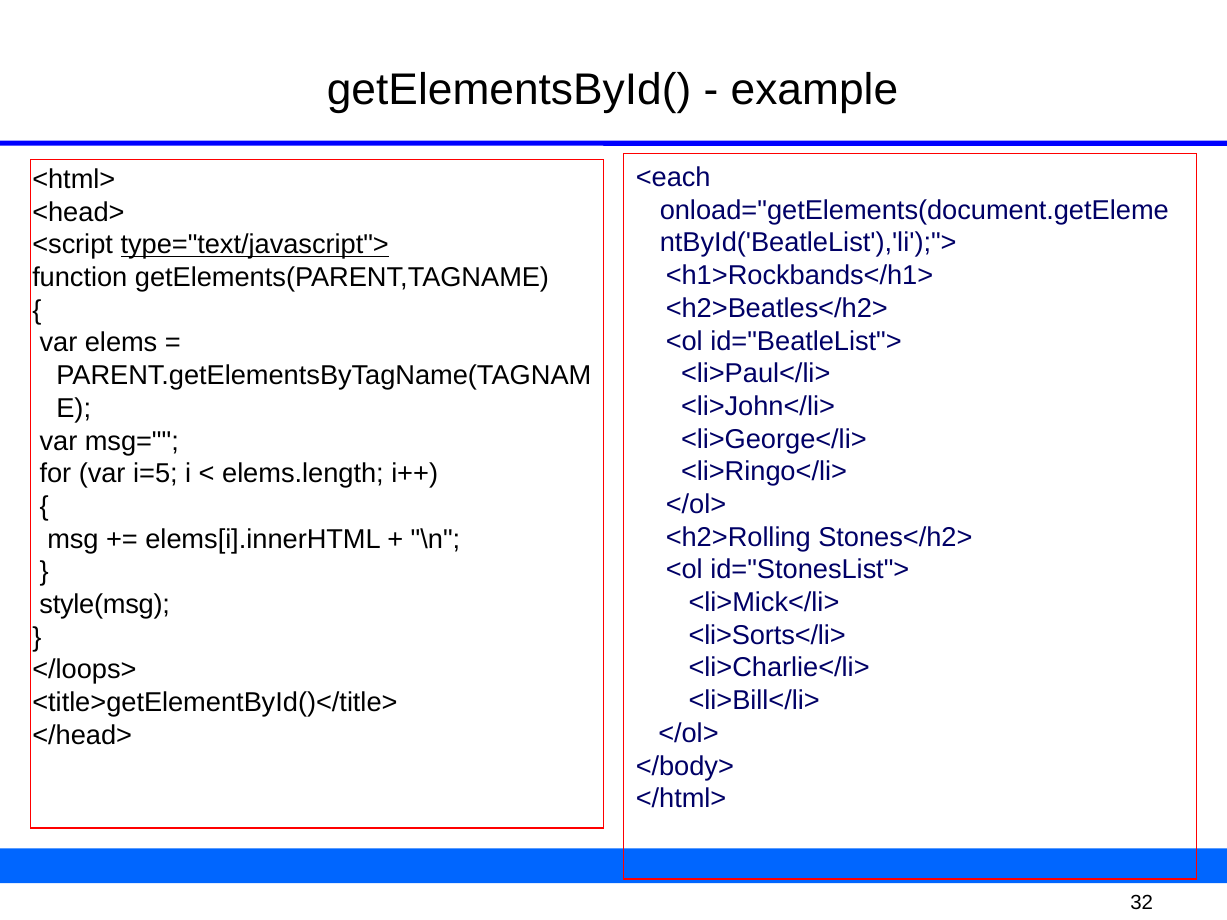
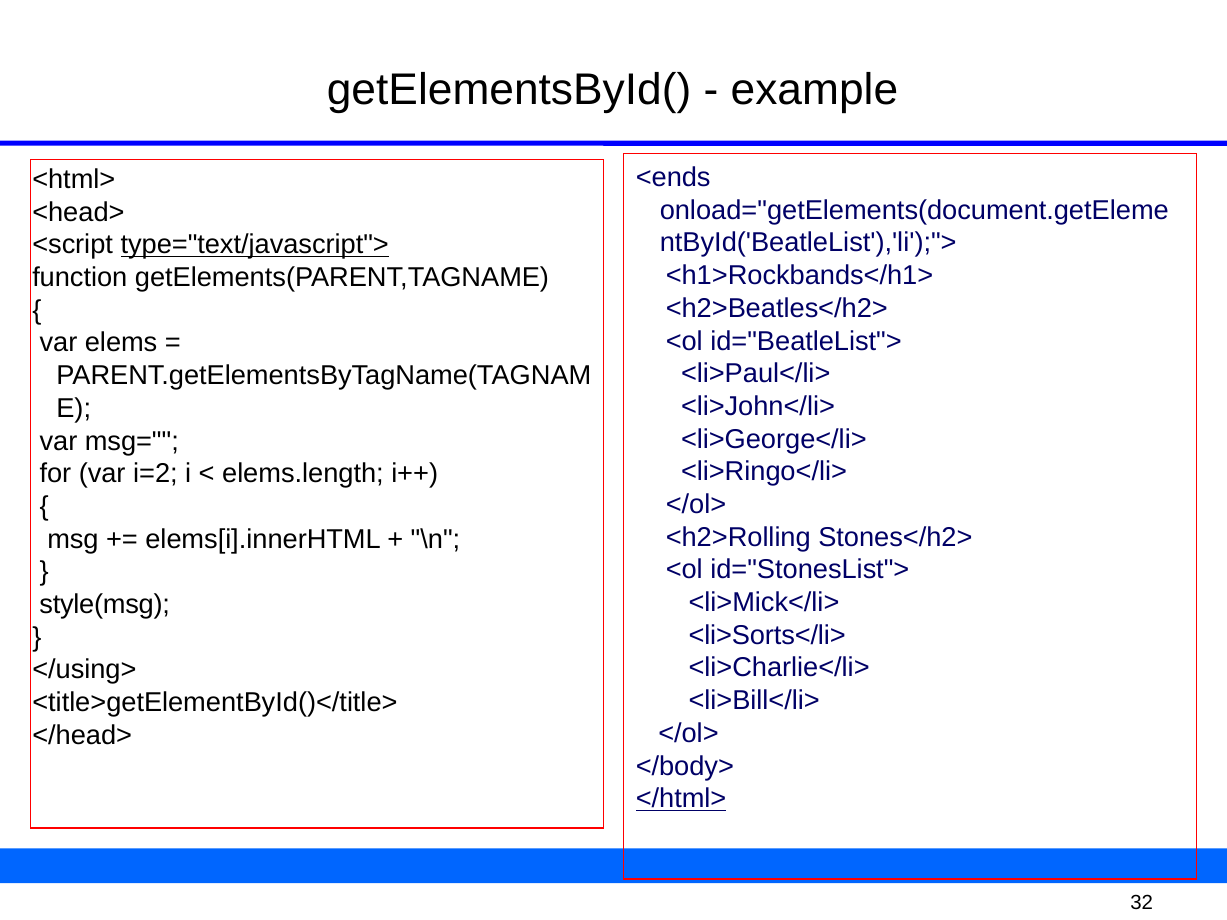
<each: <each -> <ends
i=5: i=5 -> i=2
</loops>: </loops> -> </using>
</html> underline: none -> present
